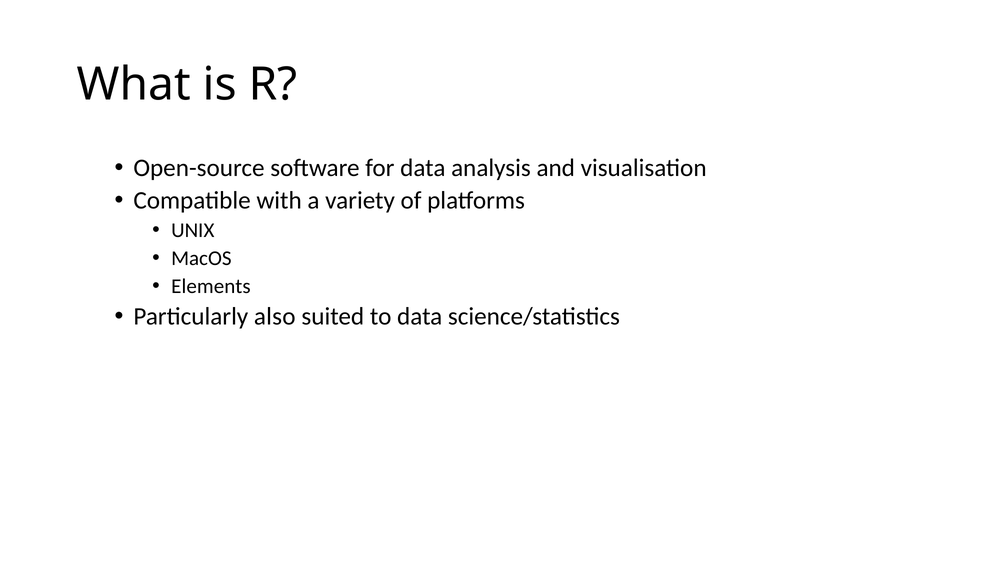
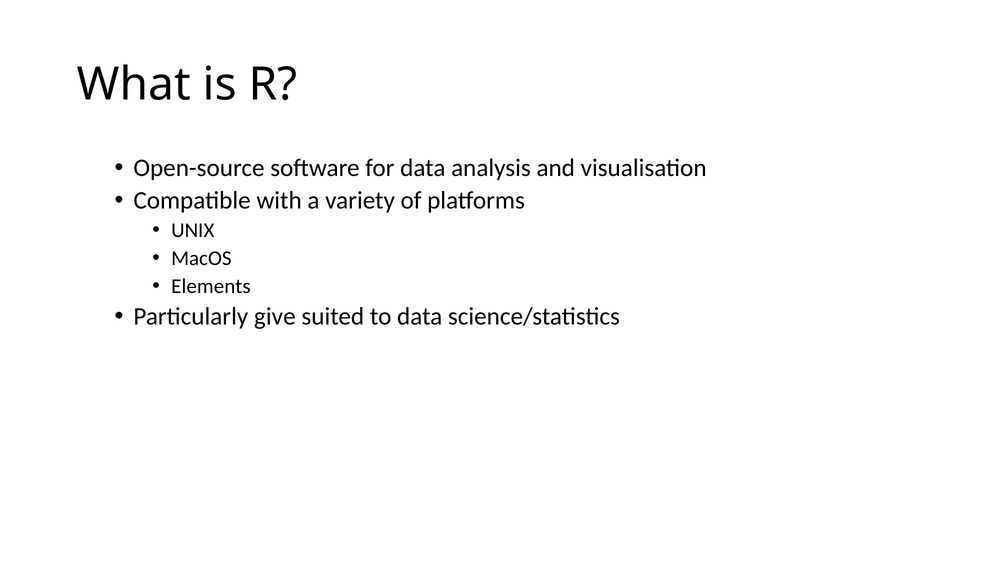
also: also -> give
